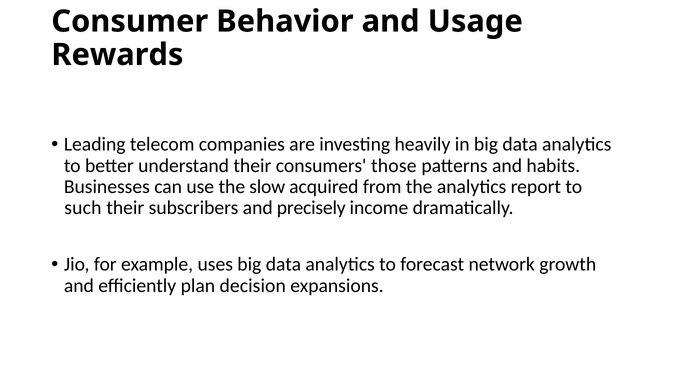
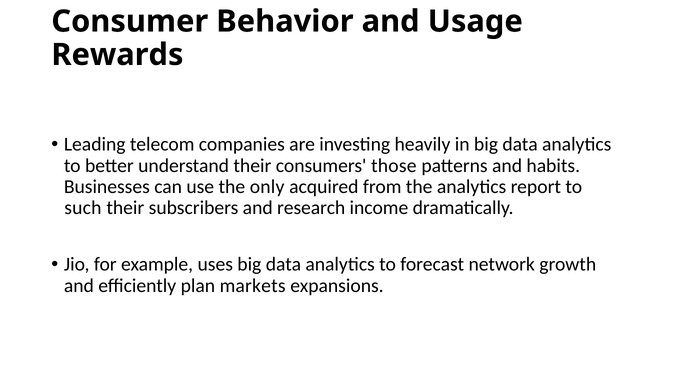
slow: slow -> only
precisely: precisely -> research
decision: decision -> markets
